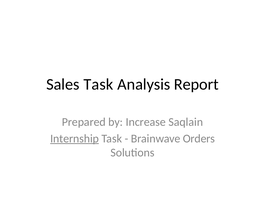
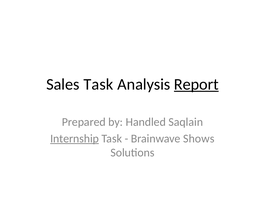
Report underline: none -> present
Increase: Increase -> Handled
Orders: Orders -> Shows
